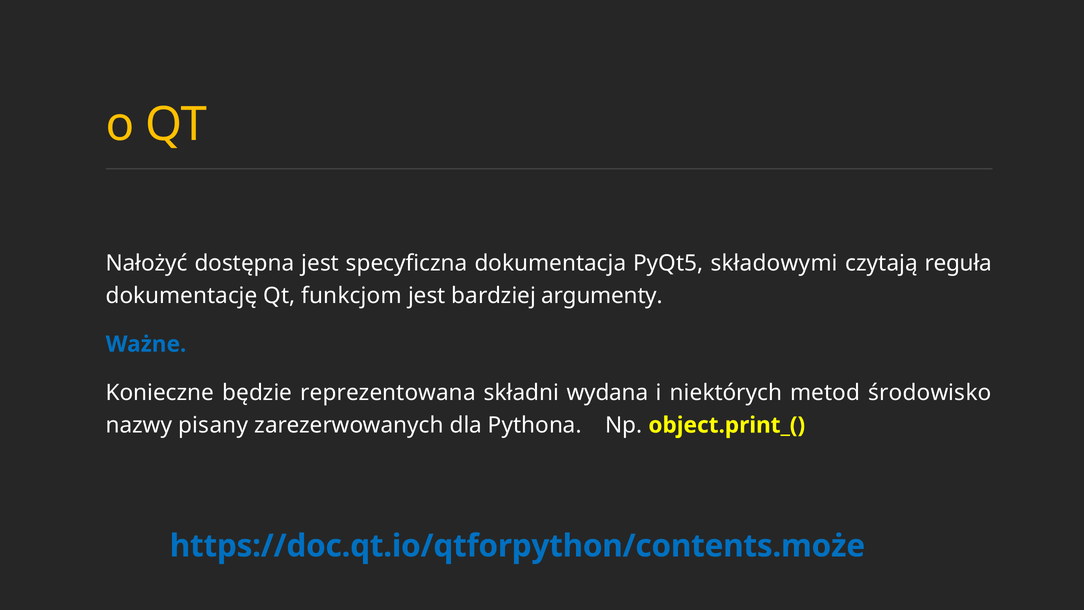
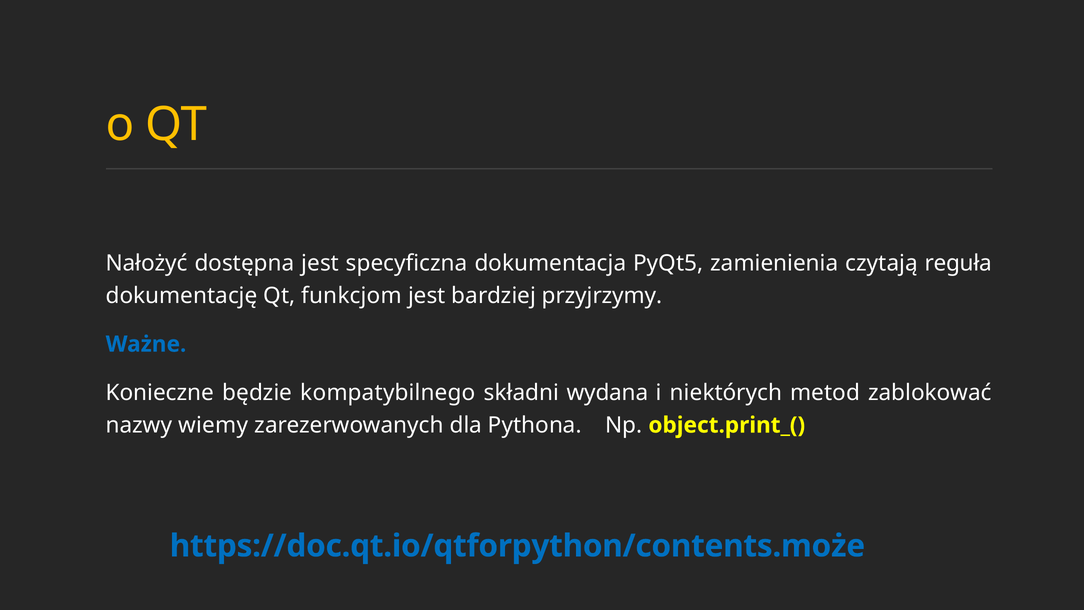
składowymi: składowymi -> zamienienia
argumenty: argumenty -> przyjrzymy
reprezentowana: reprezentowana -> kompatybilnego
środowisko: środowisko -> zablokować
pisany: pisany -> wiemy
